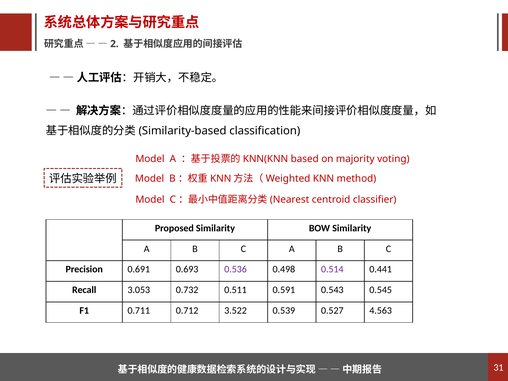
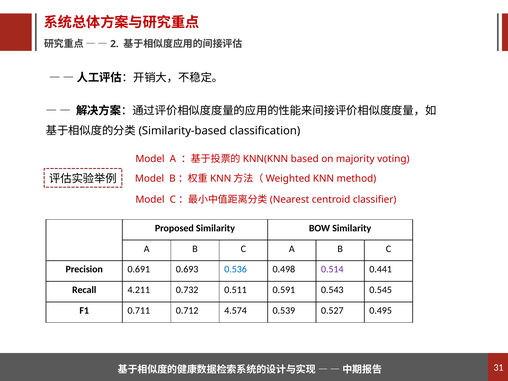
0.536 colour: purple -> blue
3.053: 3.053 -> 4.211
3.522: 3.522 -> 4.574
4.563: 4.563 -> 0.495
